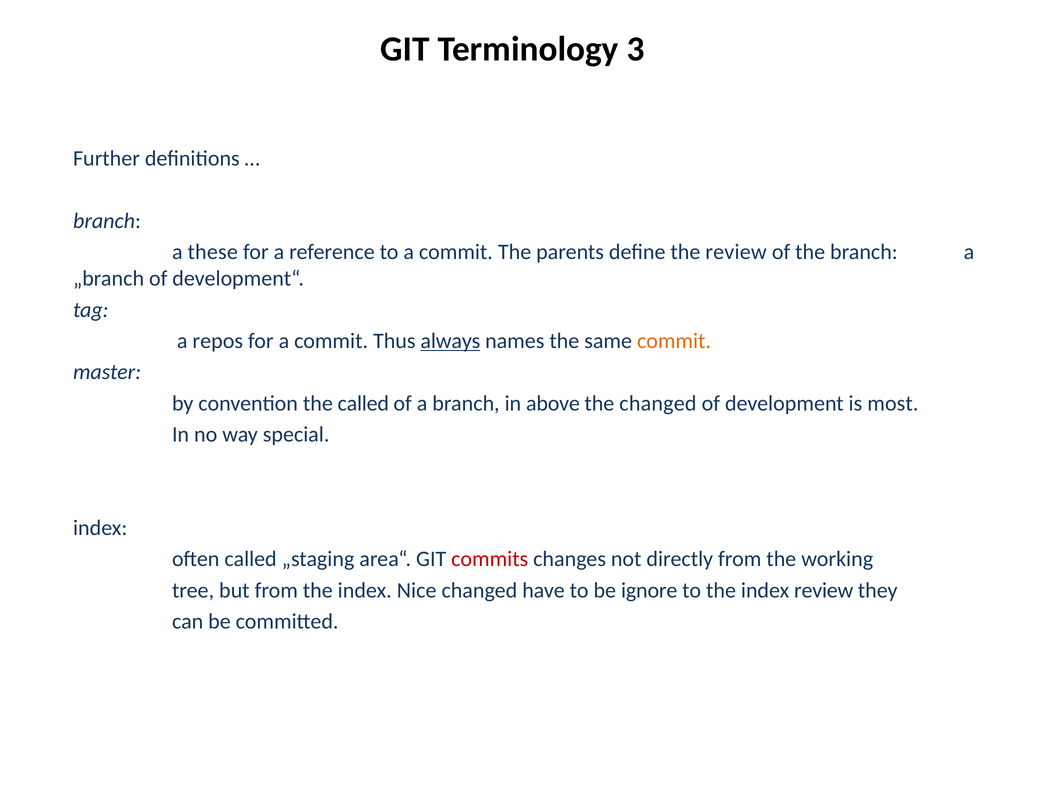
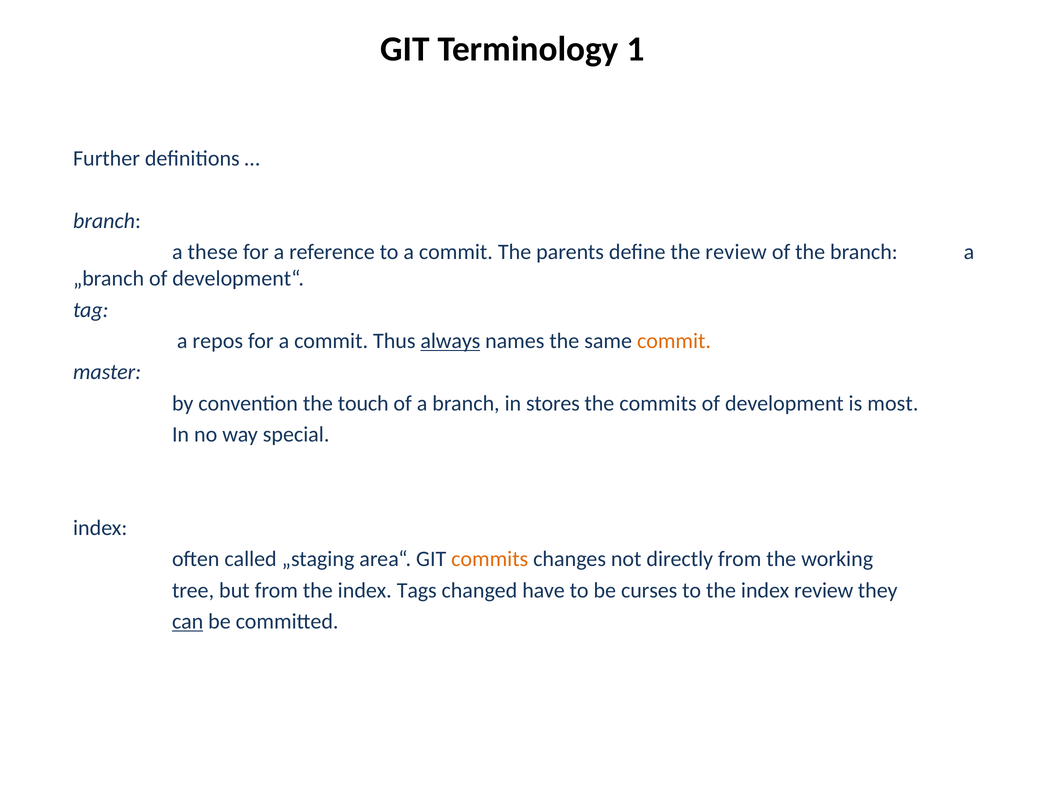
3: 3 -> 1
the called: called -> touch
above: above -> stores
the changed: changed -> commits
commits at (490, 559) colour: red -> orange
Nice: Nice -> Tags
ignore: ignore -> curses
can underline: none -> present
